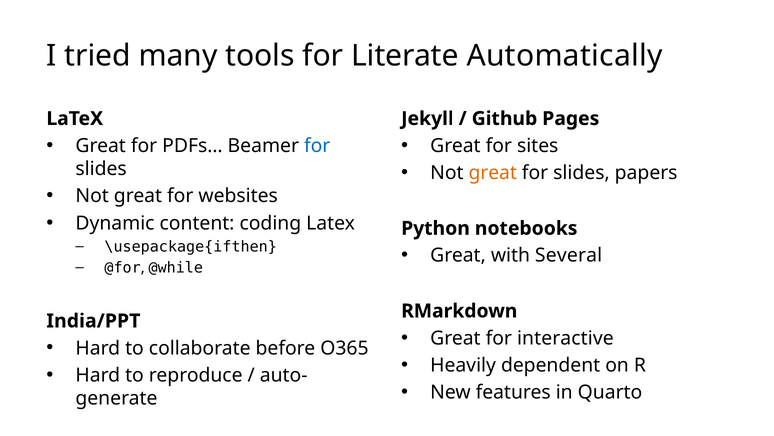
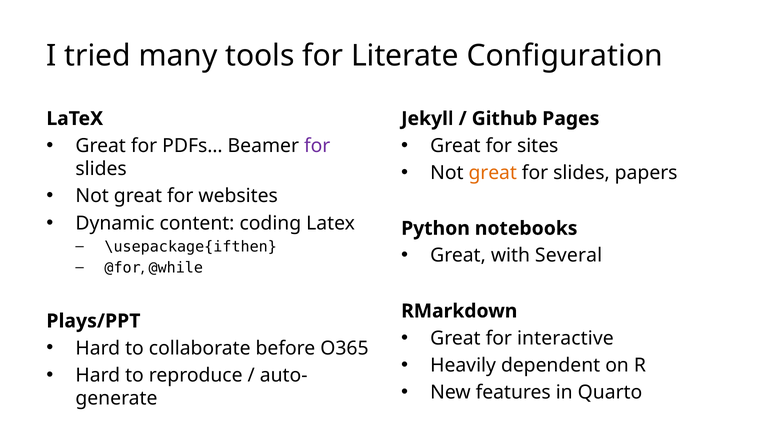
Automatically: Automatically -> Configuration
for at (317, 146) colour: blue -> purple
India/PPT: India/PPT -> Plays/PPT
